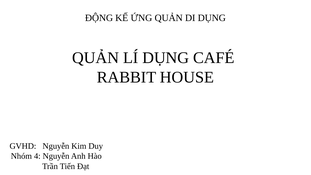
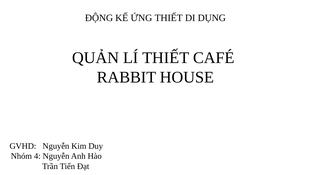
ỨNG QUẢN: QUẢN -> THIẾT
LÍ DỤNG: DỤNG -> THIẾT
